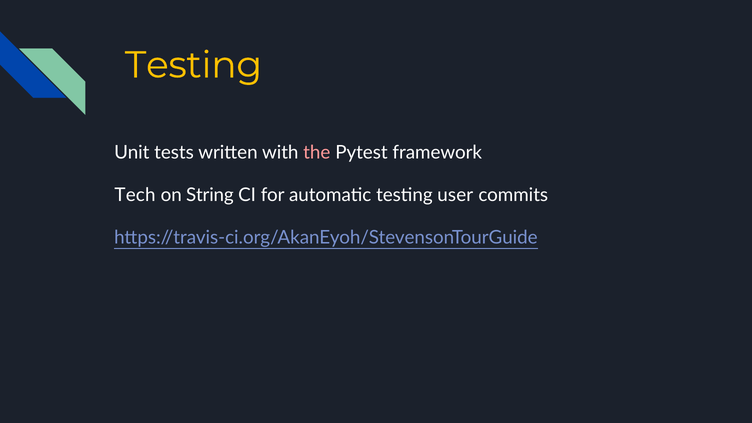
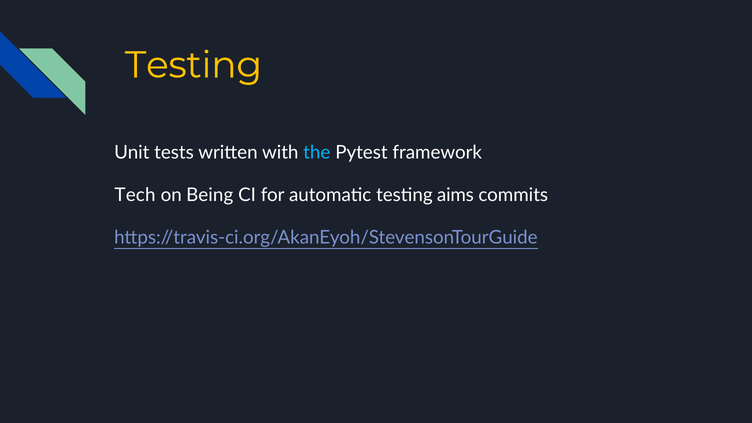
the colour: pink -> light blue
String: String -> Being
user: user -> aims
